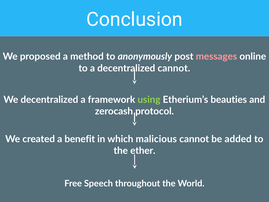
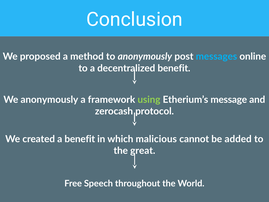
messages colour: pink -> light blue
decentralized cannot: cannot -> benefit
We decentralized: decentralized -> anonymously
beauties: beauties -> message
ether: ether -> great
